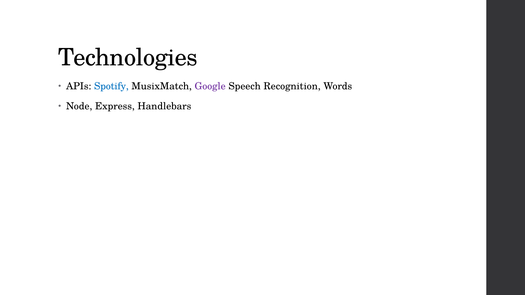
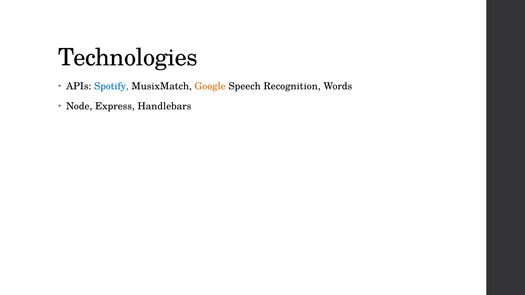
Google colour: purple -> orange
